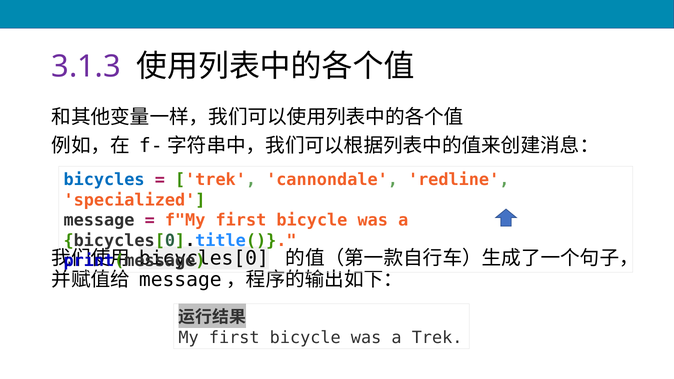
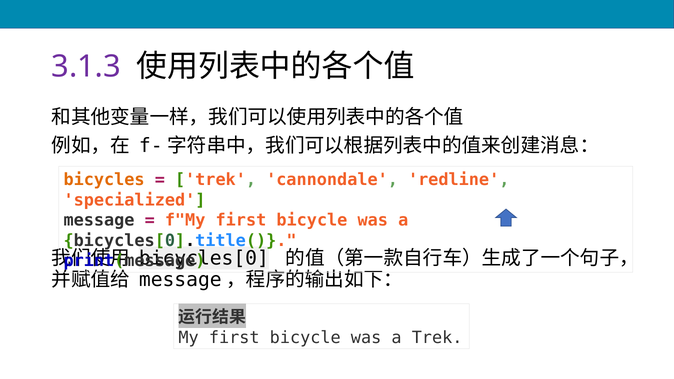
bicycles colour: blue -> orange
